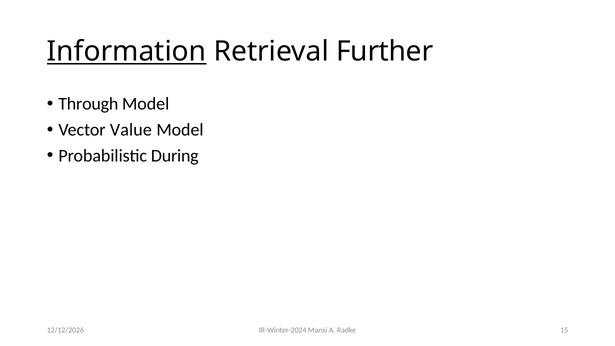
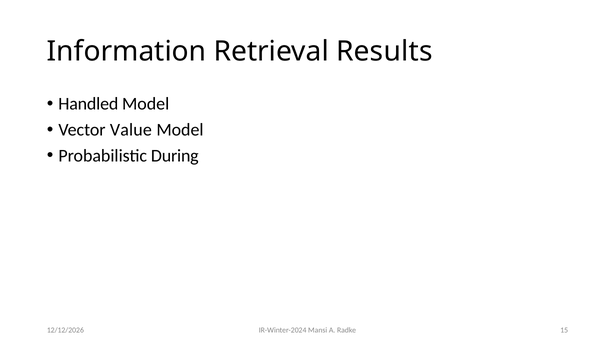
Information underline: present -> none
Further: Further -> Results
Through: Through -> Handled
